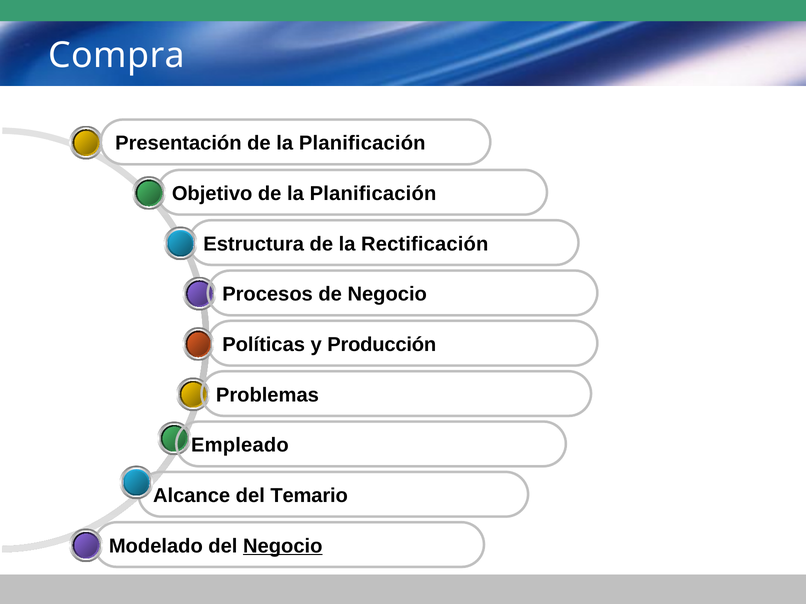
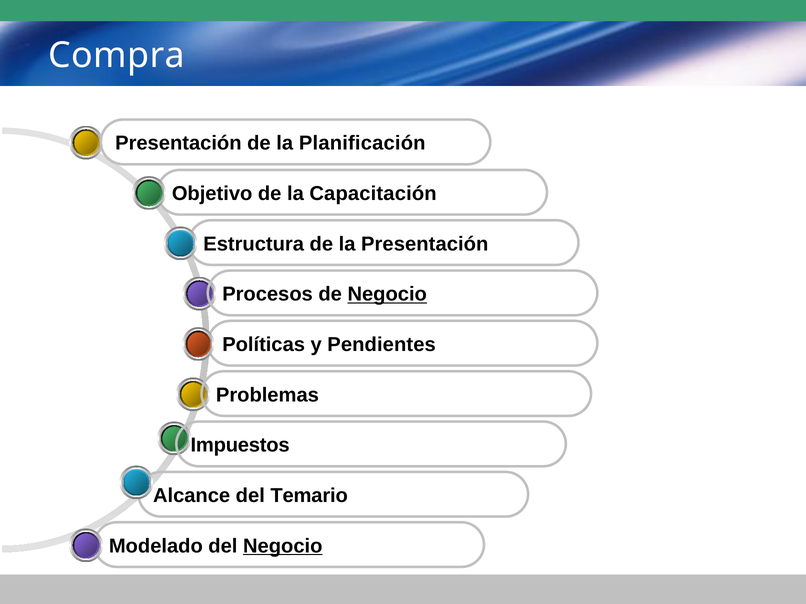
Planificación at (373, 194): Planificación -> Capacitación
la Rectificación: Rectificación -> Presentación
Negocio at (387, 295) underline: none -> present
Producción: Producción -> Pendientes
Empleado: Empleado -> Impuestos
